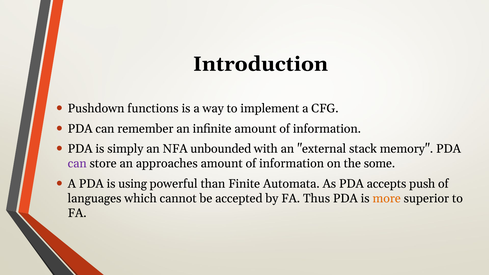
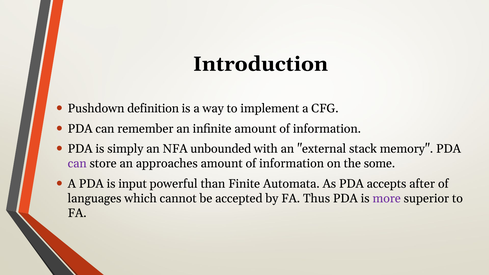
functions: functions -> definition
using: using -> input
push: push -> after
more colour: orange -> purple
